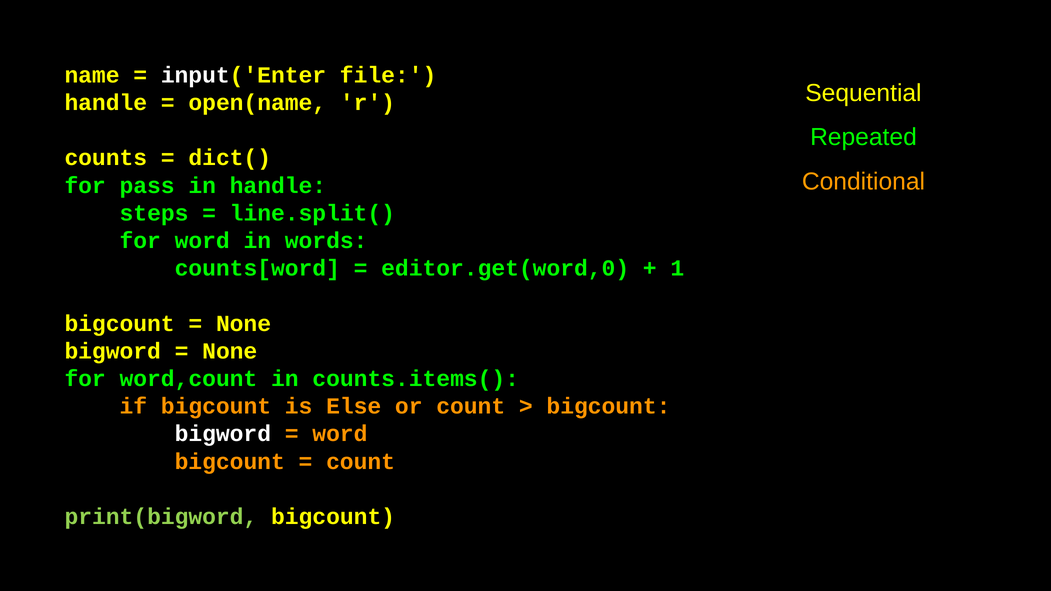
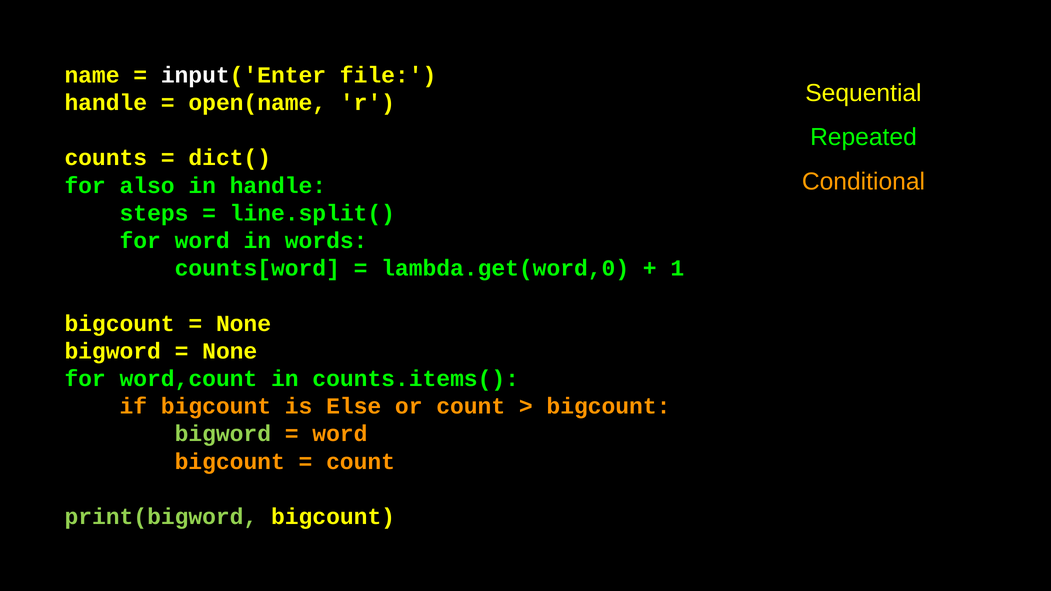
pass: pass -> also
editor.get(word,0: editor.get(word,0 -> lambda.get(word,0
bigword at (223, 434) colour: white -> light green
